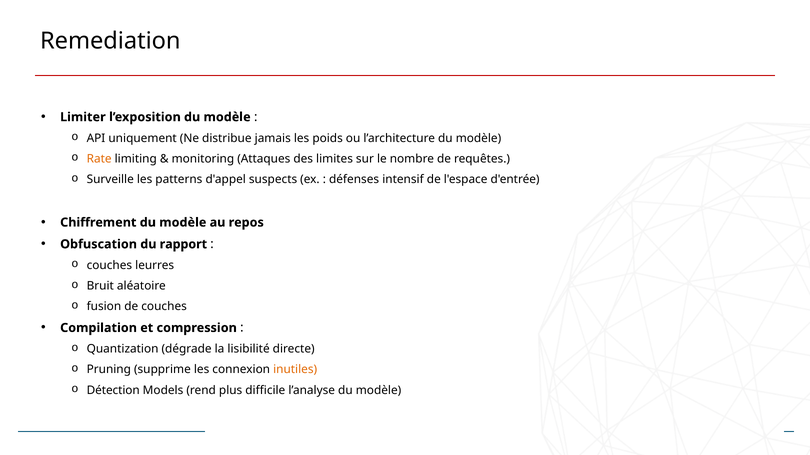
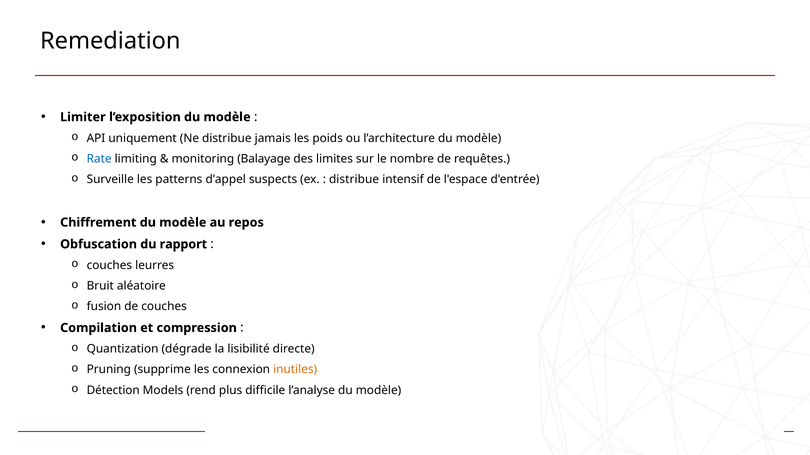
Rate colour: orange -> blue
Attaques: Attaques -> Balayage
défenses at (354, 180): défenses -> distribue
